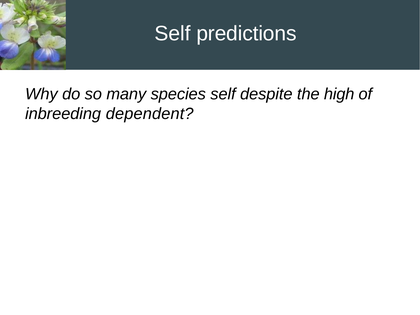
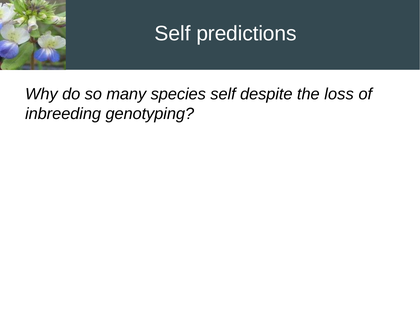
high: high -> loss
dependent: dependent -> genotyping
